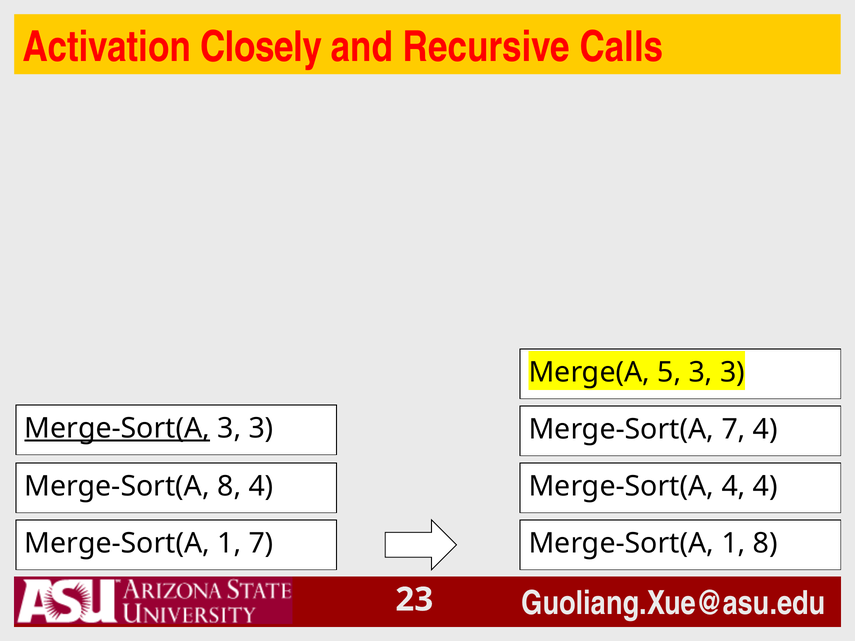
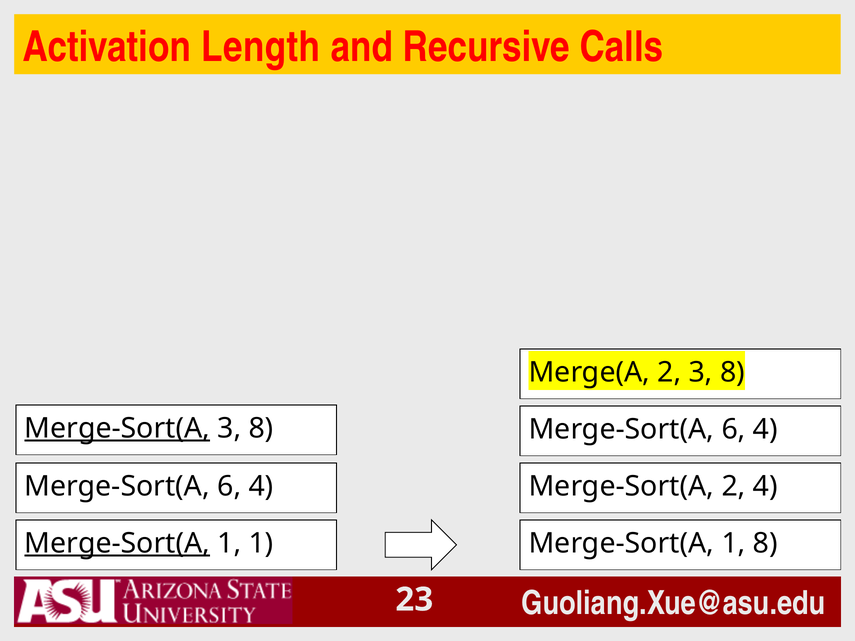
Closely: Closely -> Length
Merge(A 5: 5 -> 2
3 at (732, 372): 3 -> 8
3 at (261, 428): 3 -> 8
7 at (733, 429): 7 -> 6
8 at (229, 486): 8 -> 6
Merge-Sort(A 4: 4 -> 2
Merge-Sort(A at (117, 543) underline: none -> present
1 7: 7 -> 1
